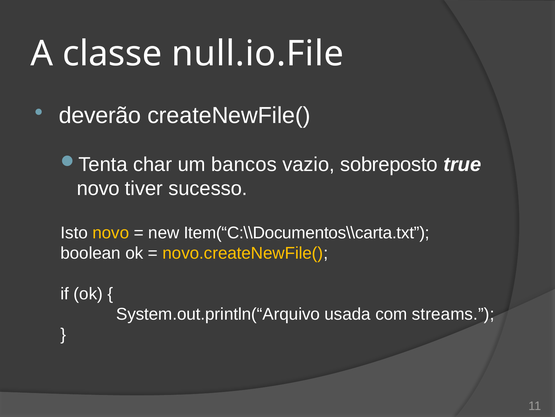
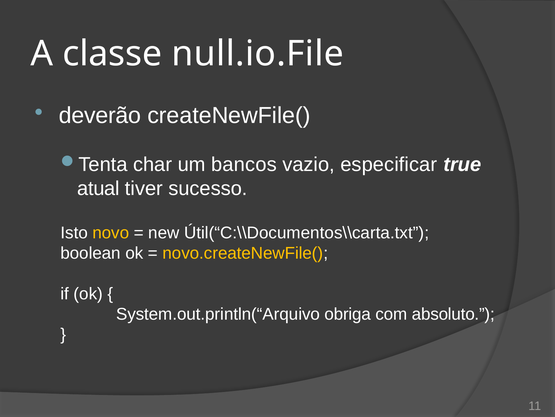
sobreposto: sobreposto -> especificar
novo at (98, 188): novo -> atual
Item(“C:\\Documentos\\carta.txt: Item(“C:\\Documentos\\carta.txt -> Útil(“C:\\Documentos\\carta.txt
usada: usada -> obriga
streams: streams -> absoluto
